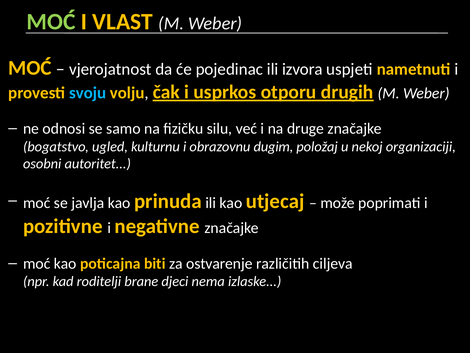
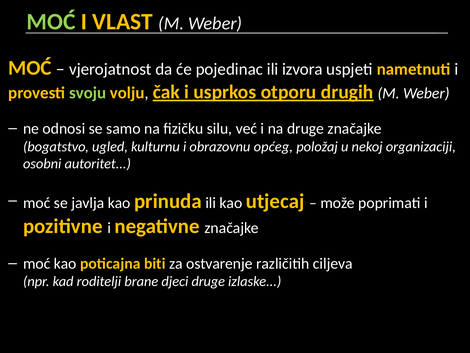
svoju colour: light blue -> light green
dugim: dugim -> općeg
djeci nema: nema -> druge
